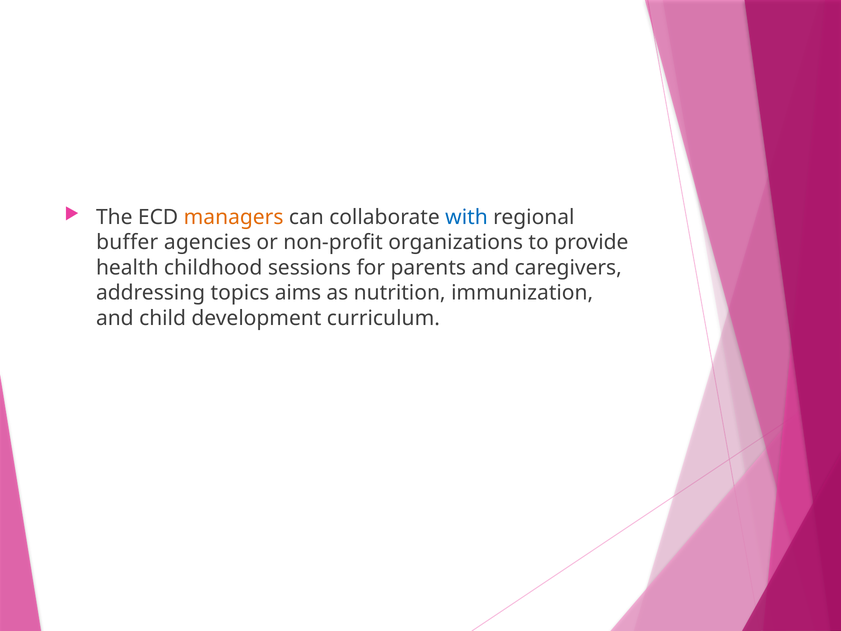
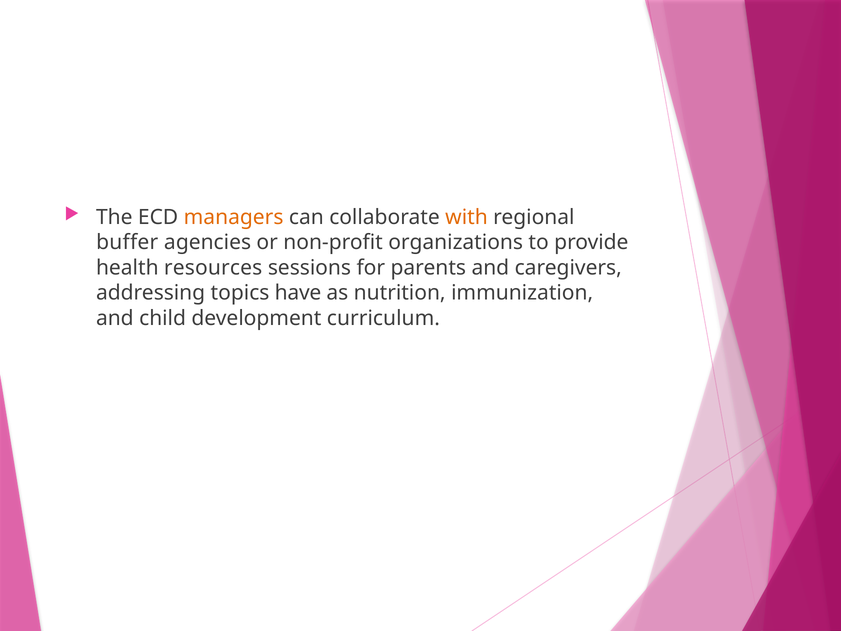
with colour: blue -> orange
childhood: childhood -> resources
aims: aims -> have
